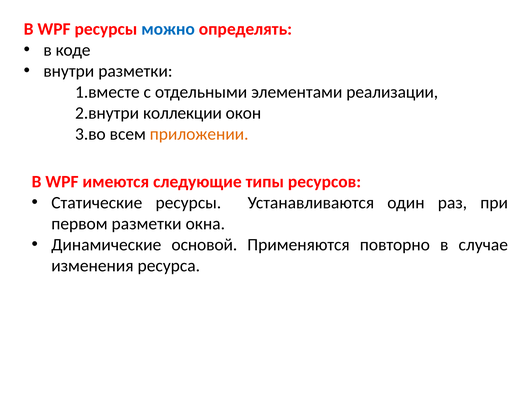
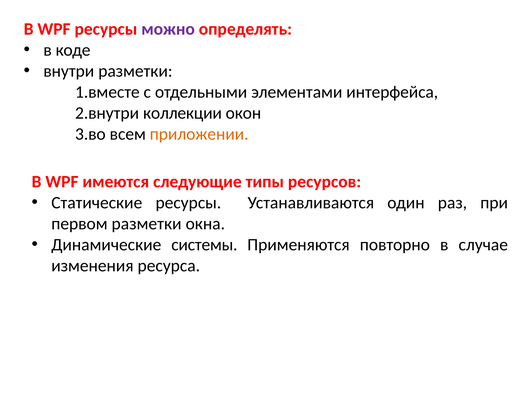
можно colour: blue -> purple
реализации: реализации -> интерфейса
основой: основой -> системы
